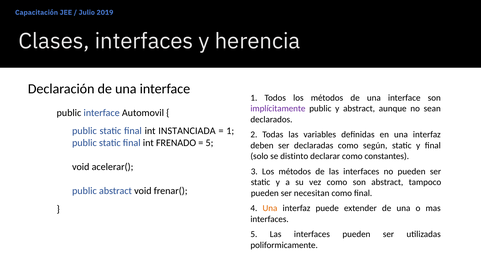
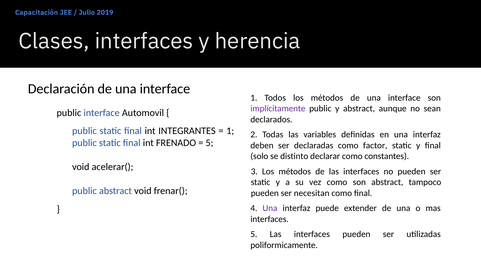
INSTANCIADA: INSTANCIADA -> INTEGRANTES
según: según -> factor
Una at (270, 208) colour: orange -> purple
